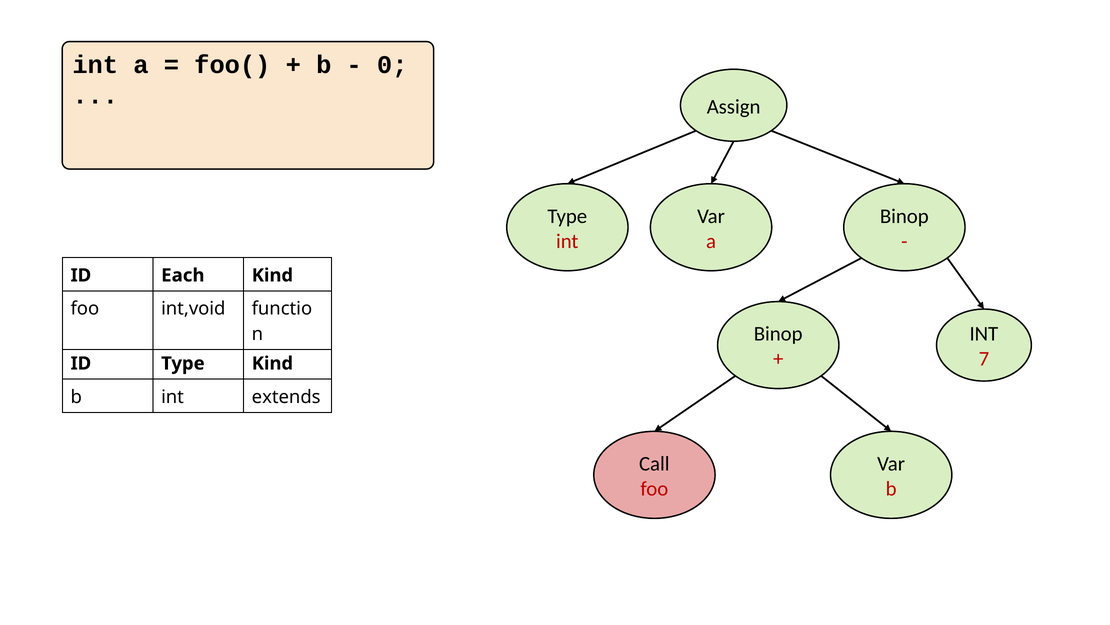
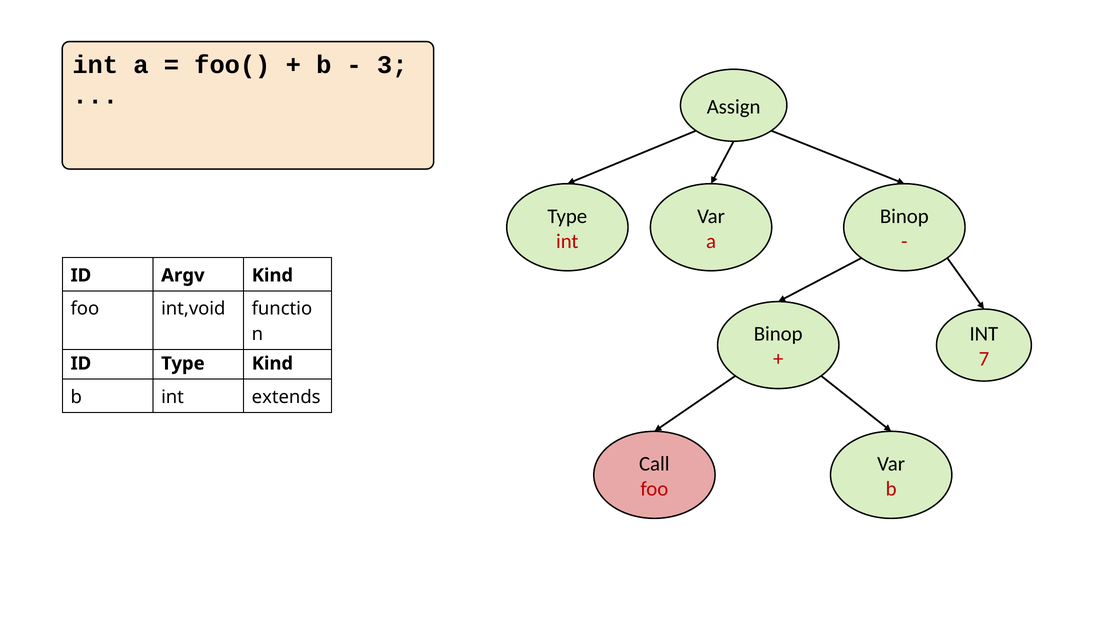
0: 0 -> 3
Each: Each -> Argv
